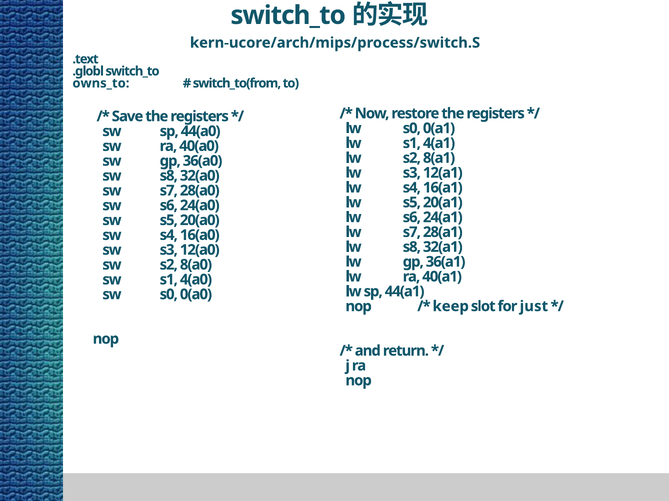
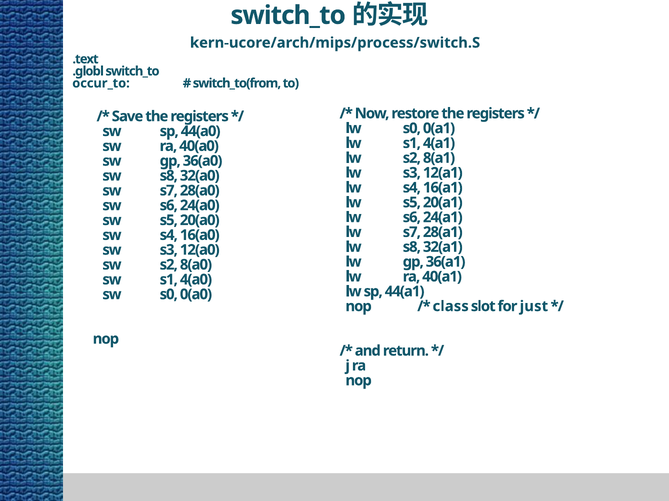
owns_to: owns_to -> occur_to
keep: keep -> class
